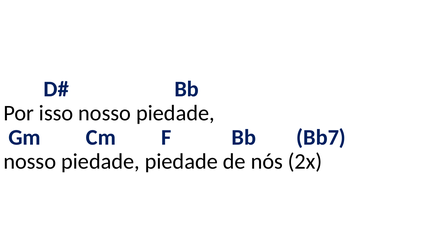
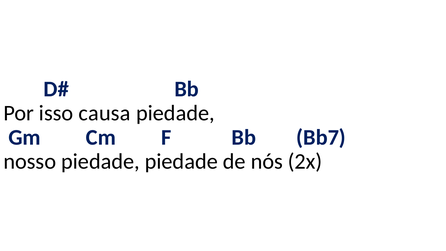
isso nosso: nosso -> causa
